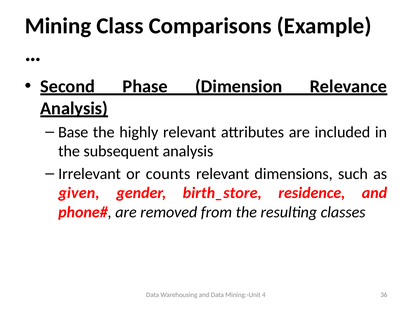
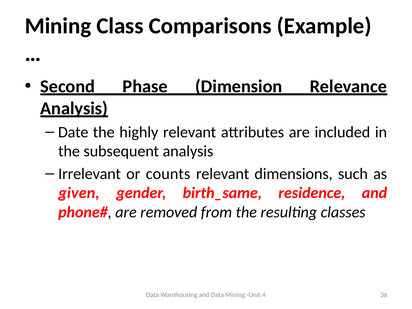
Base: Base -> Date
birth_store: birth_store -> birth_same
